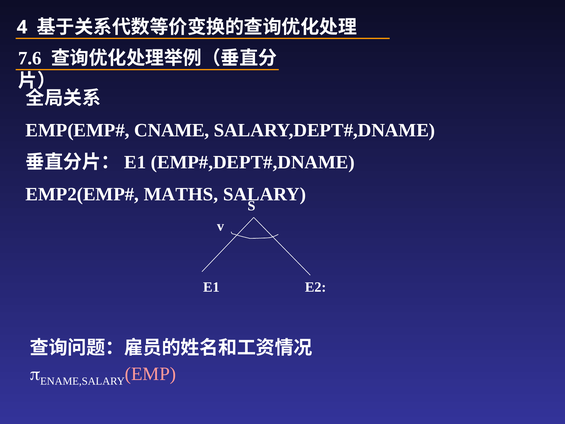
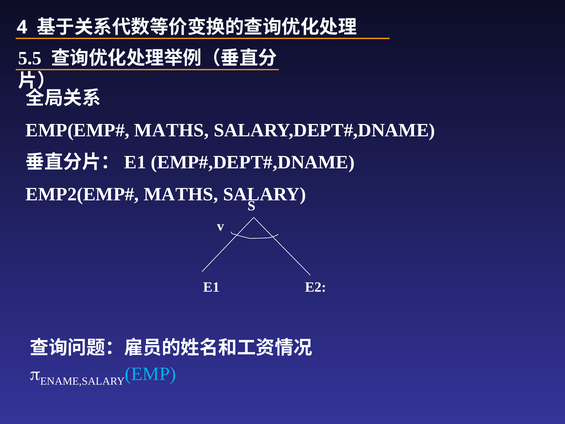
7.6: 7.6 -> 5.5
CNAME at (172, 130): CNAME -> MATHS
EMP colour: pink -> light blue
